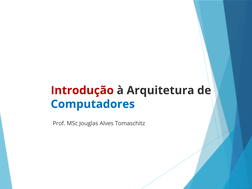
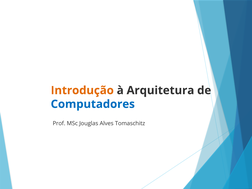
Introdução colour: red -> orange
